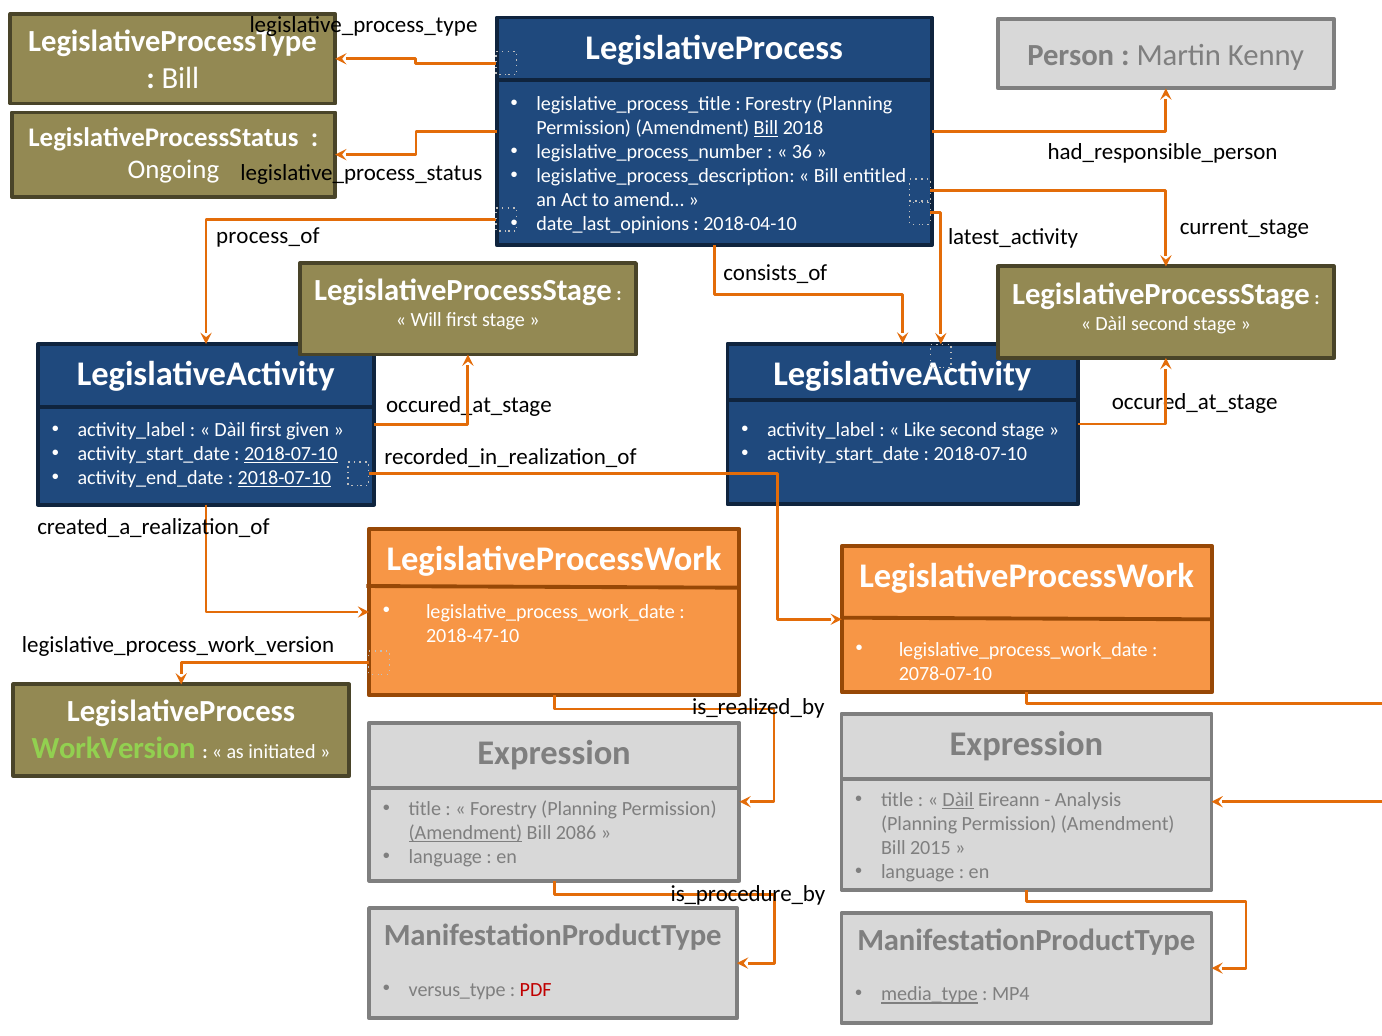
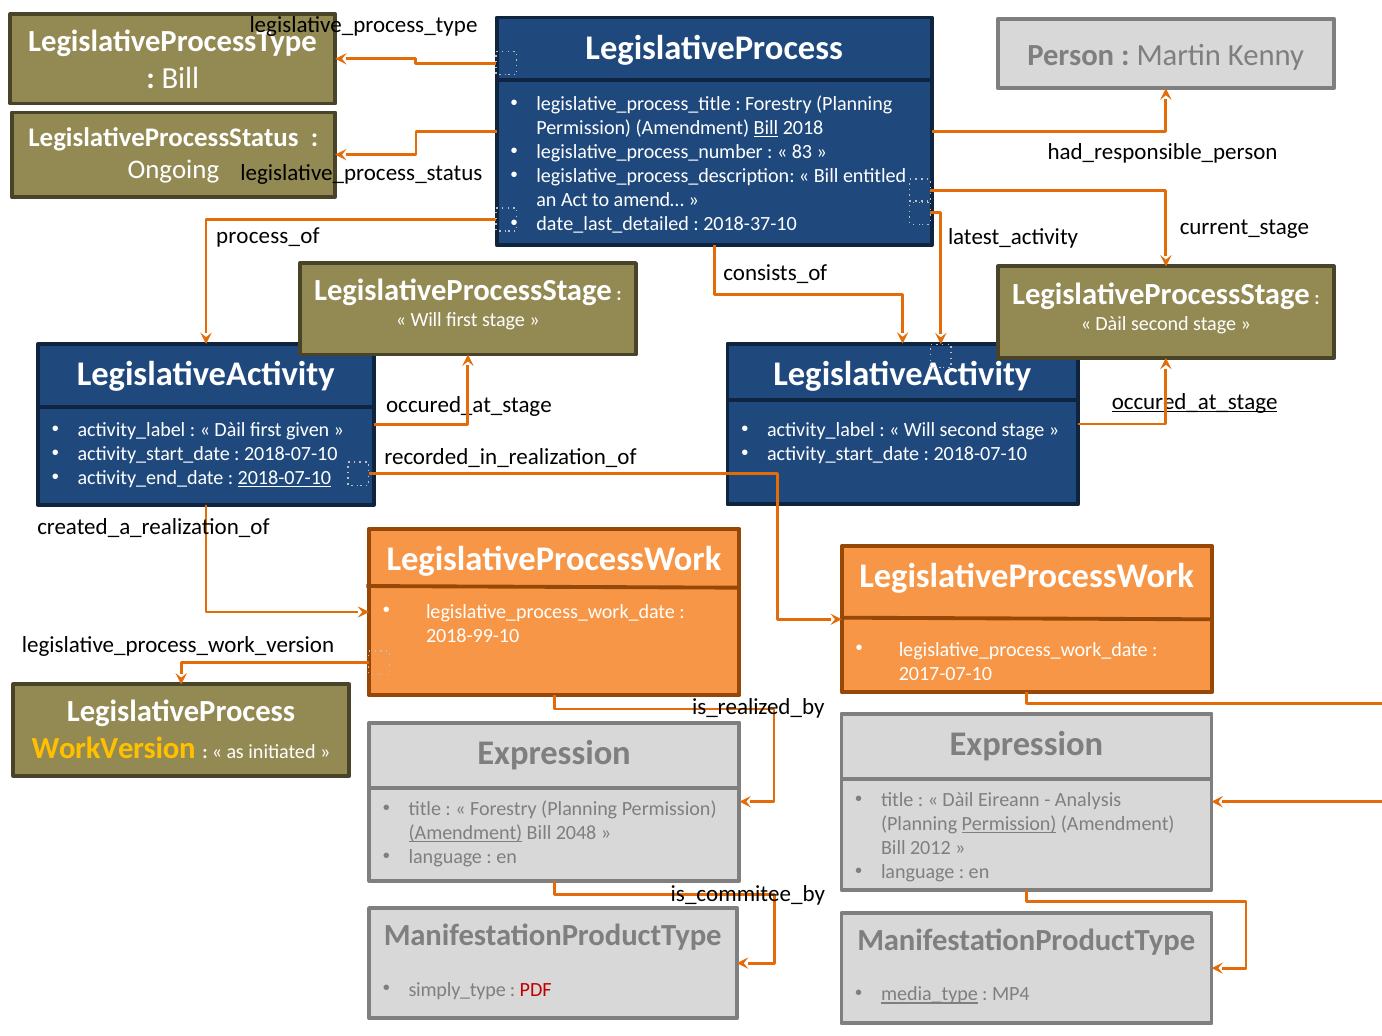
36: 36 -> 83
date_last_opinions: date_last_opinions -> date_last_detailed
2018-04-10: 2018-04-10 -> 2018-37-10
occured_at_stage at (1195, 402) underline: none -> present
Like at (920, 430): Like -> Will
2018-07-10 at (291, 454) underline: present -> none
2018-47-10: 2018-47-10 -> 2018-99-10
2078-07-10: 2078-07-10 -> 2017-07-10
WorkVersion colour: light green -> yellow
Dàil at (958, 800) underline: present -> none
Permission at (1009, 824) underline: none -> present
2086: 2086 -> 2048
2015: 2015 -> 2012
is_procedure_by: is_procedure_by -> is_commitee_by
versus_type: versus_type -> simply_type
